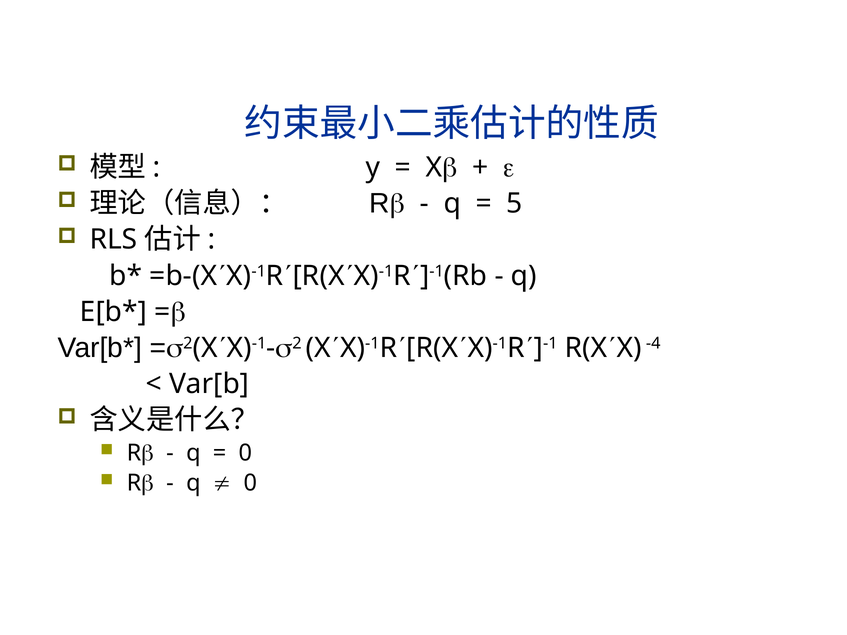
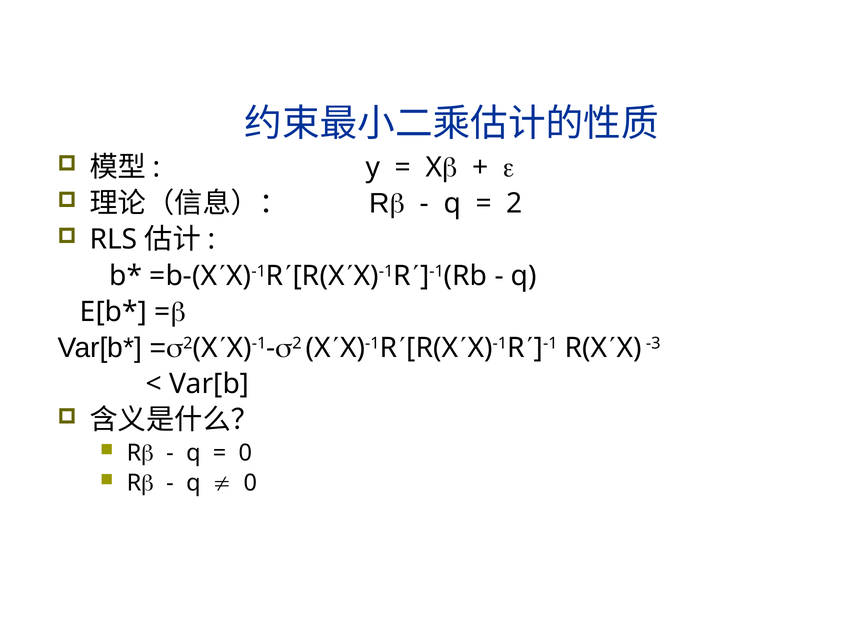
5: 5 -> 2
-4: -4 -> -3
